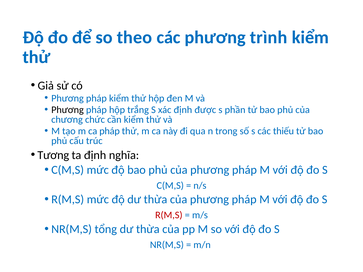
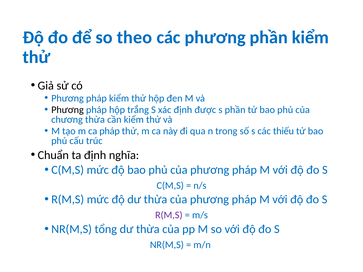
phương trình: trình -> phần
chương chức: chức -> thừa
Tương: Tương -> Chuẩn
R(M,S at (169, 215) colour: red -> purple
